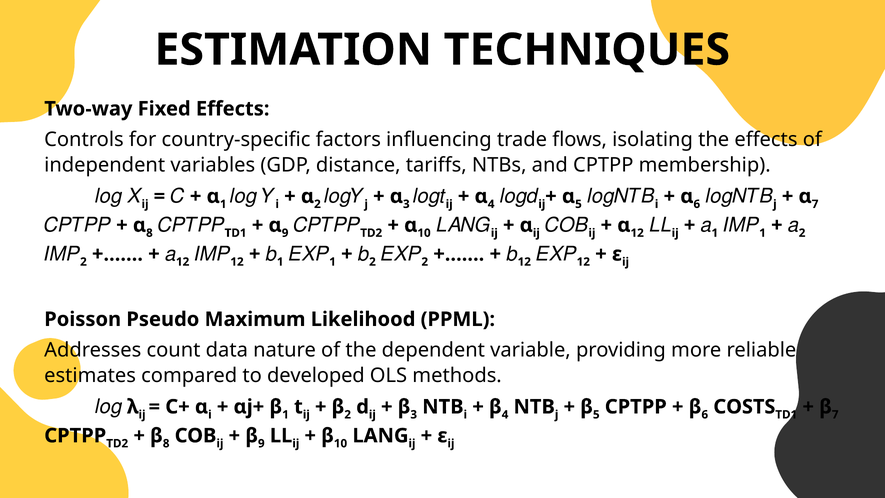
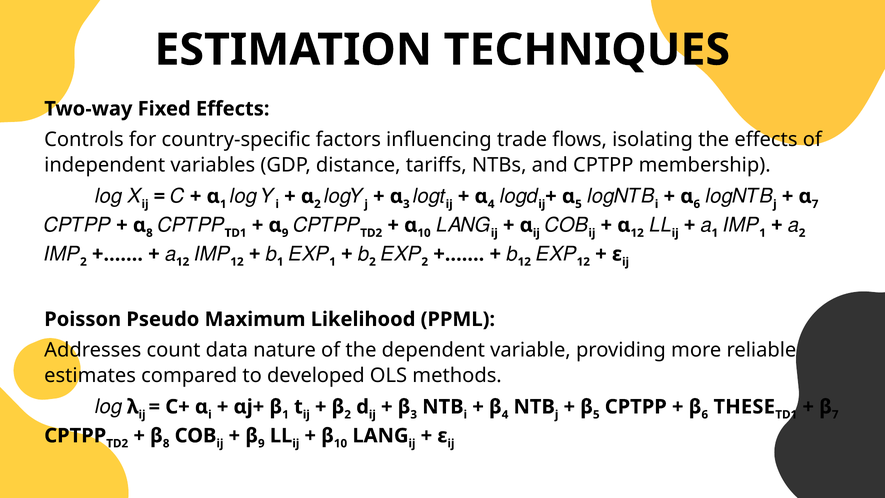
COSTS: COSTS -> THESE
